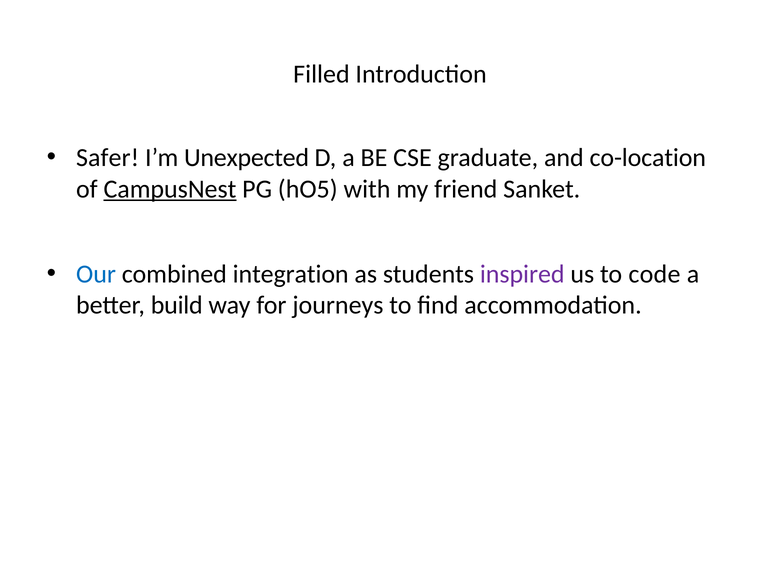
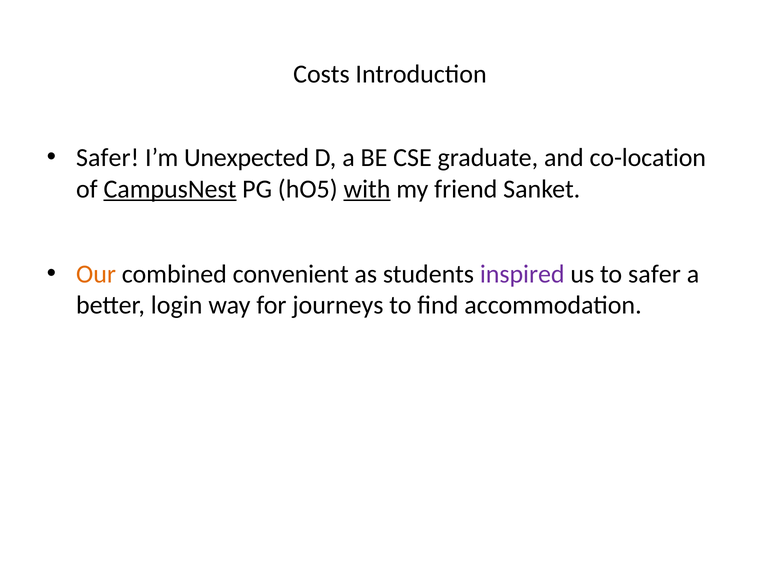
Filled: Filled -> Costs
with underline: none -> present
Our colour: blue -> orange
integration: integration -> convenient
to code: code -> safer
build: build -> login
